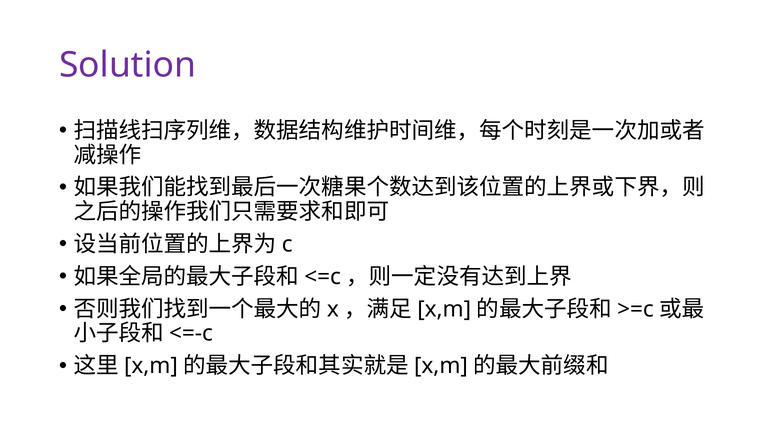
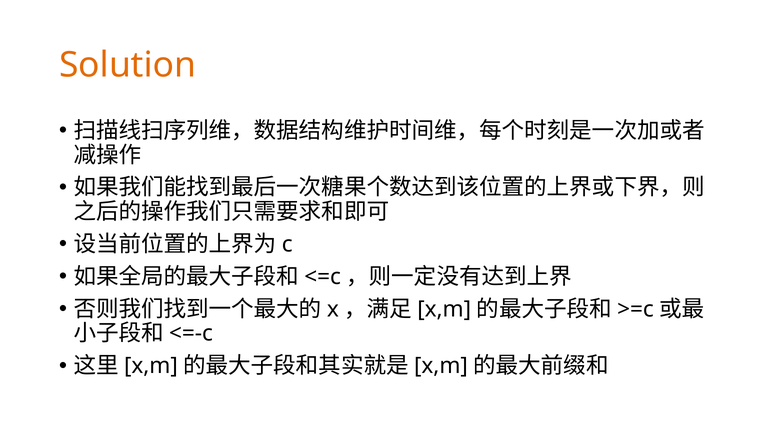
Solution colour: purple -> orange
